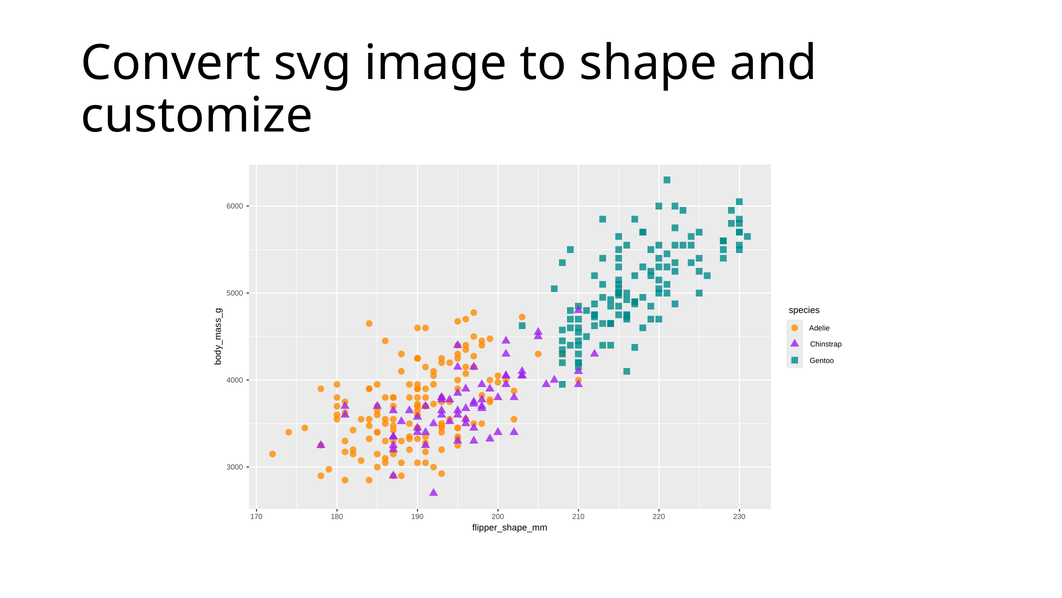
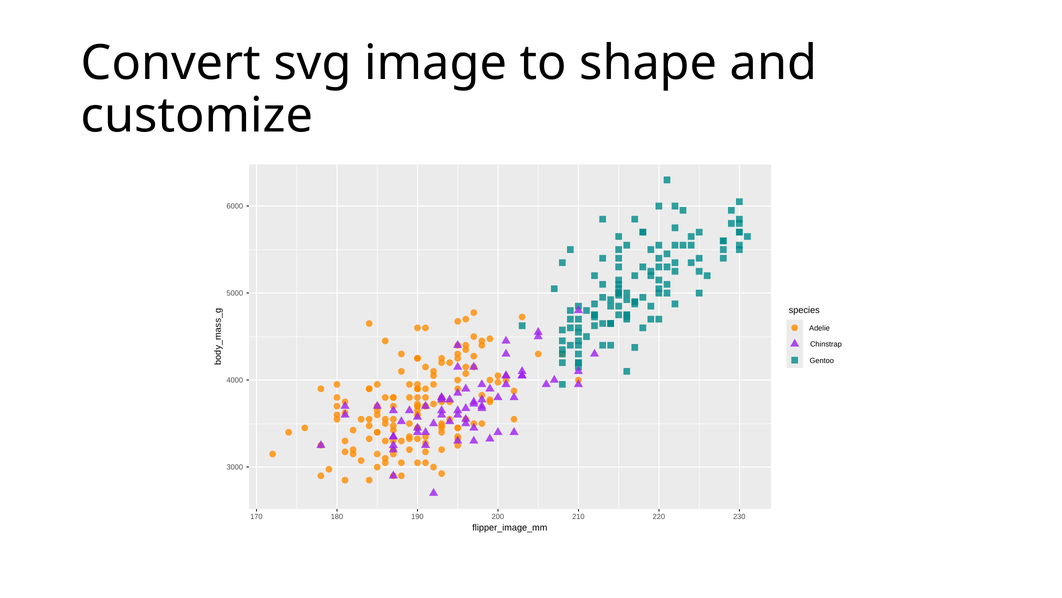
flipper_shape_mm: flipper_shape_mm -> flipper_image_mm
